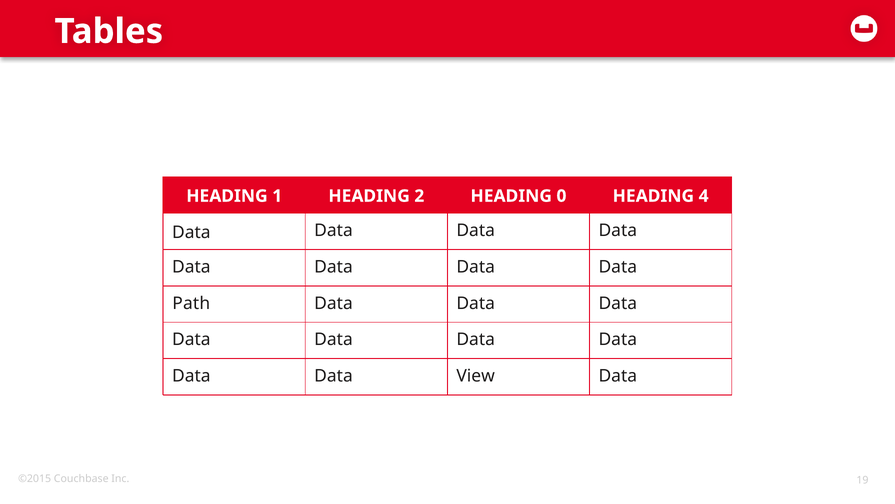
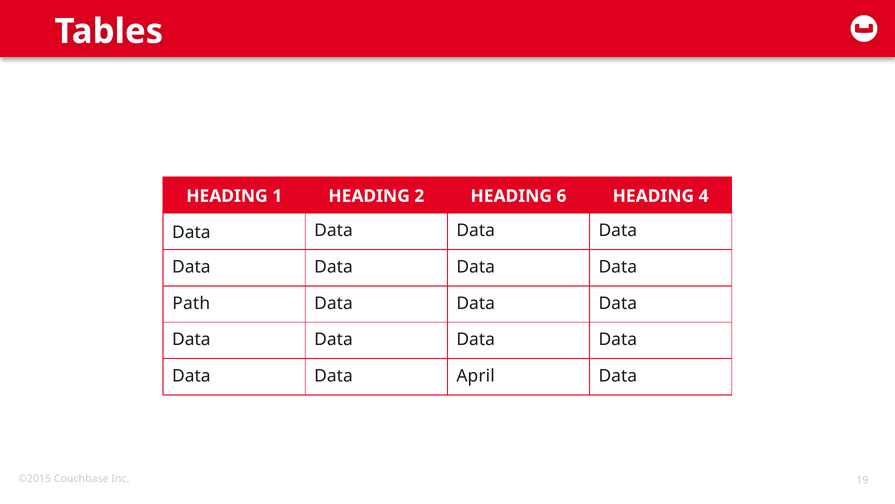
0: 0 -> 6
View: View -> April
